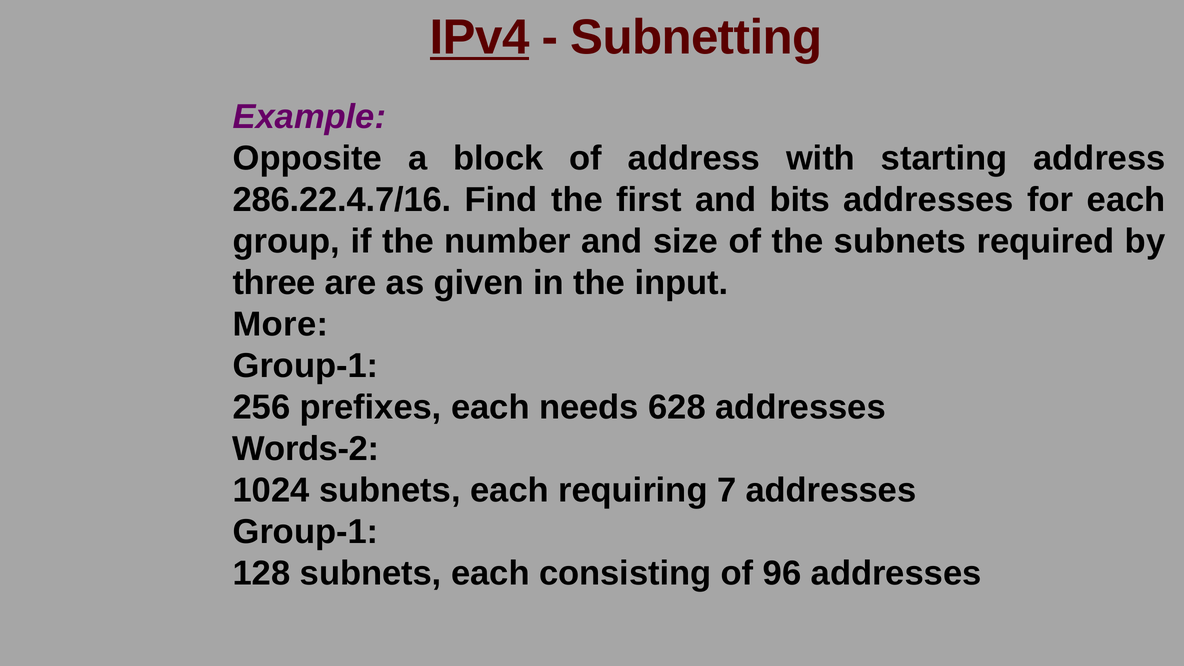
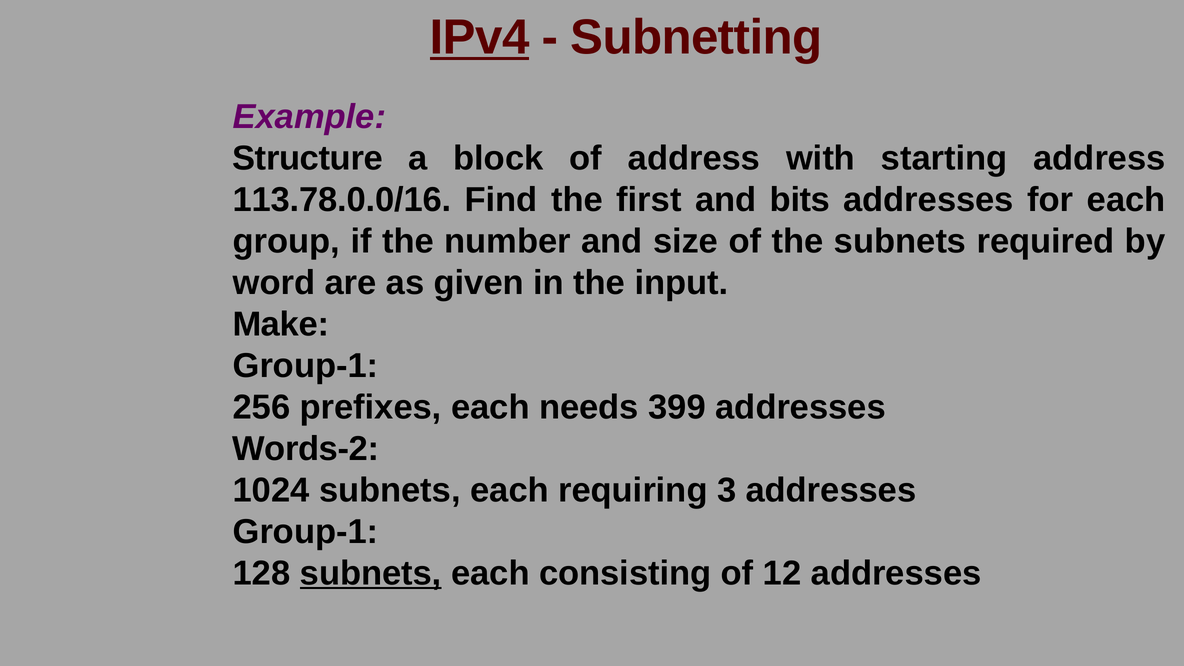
Opposite: Opposite -> Structure
286.22.4.7/16: 286.22.4.7/16 -> 113.78.0.0/16
three: three -> word
More: More -> Make
628: 628 -> 399
7: 7 -> 3
subnets at (371, 573) underline: none -> present
96: 96 -> 12
